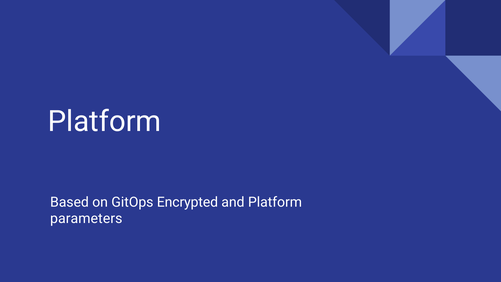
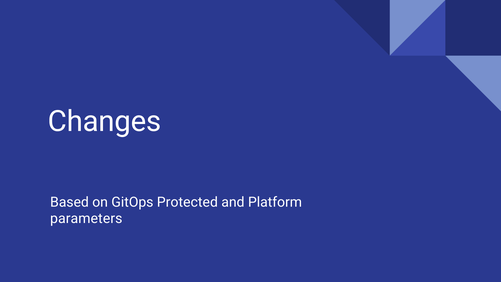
Platform at (105, 121): Platform -> Changes
Encrypted: Encrypted -> Protected
